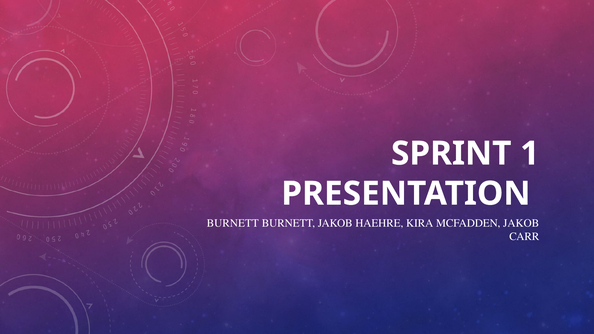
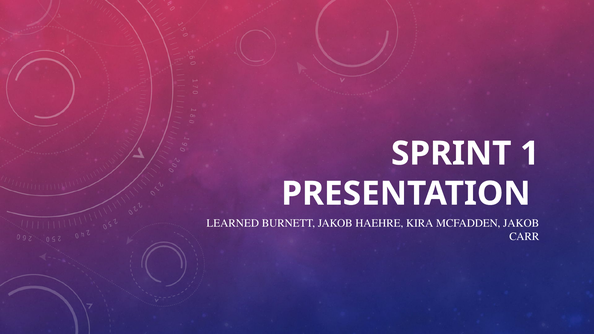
BURNETT at (233, 223): BURNETT -> LEARNED
